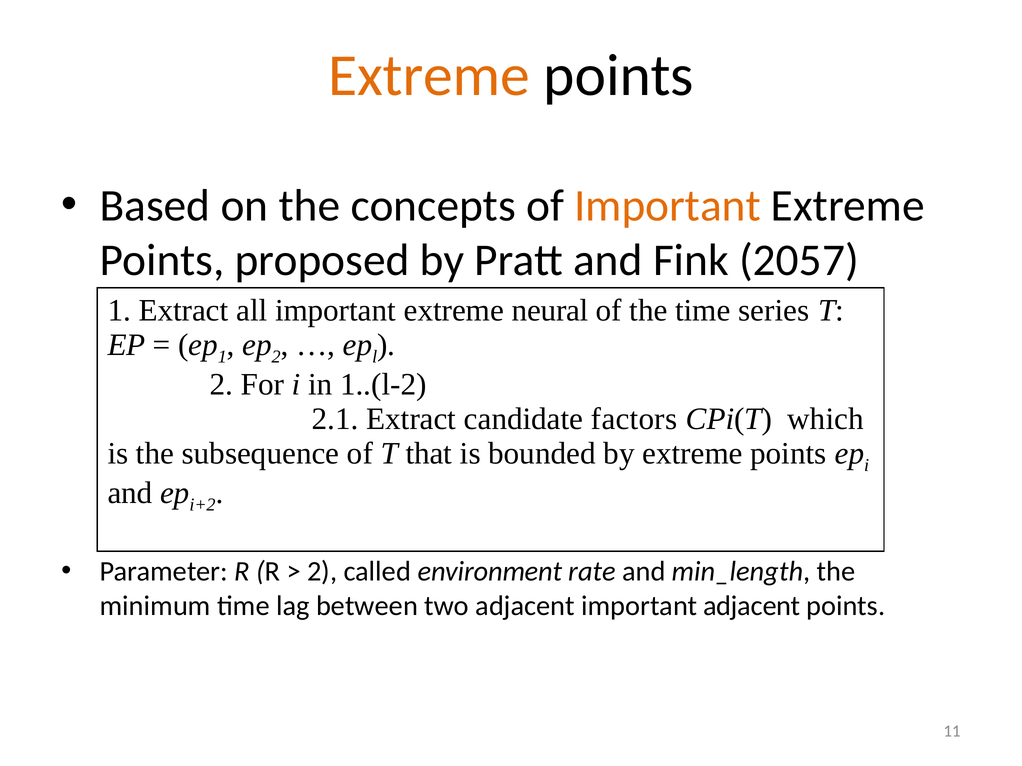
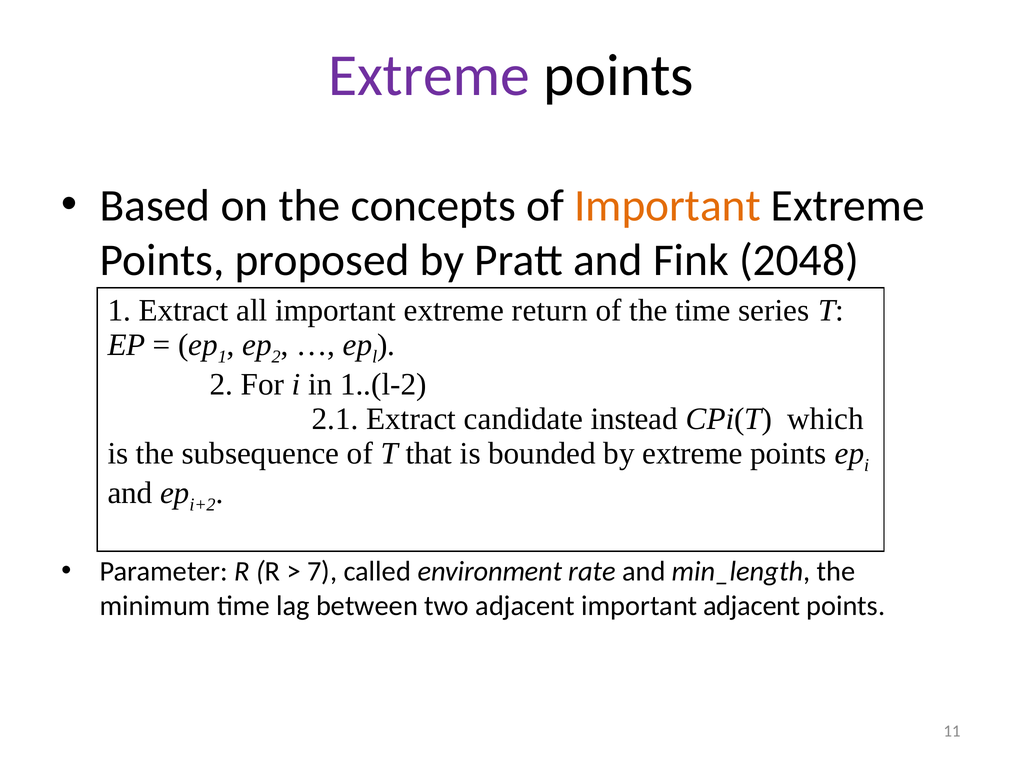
Extreme at (429, 76) colour: orange -> purple
2057: 2057 -> 2048
neural: neural -> return
factors: factors -> instead
2 at (322, 572): 2 -> 7
